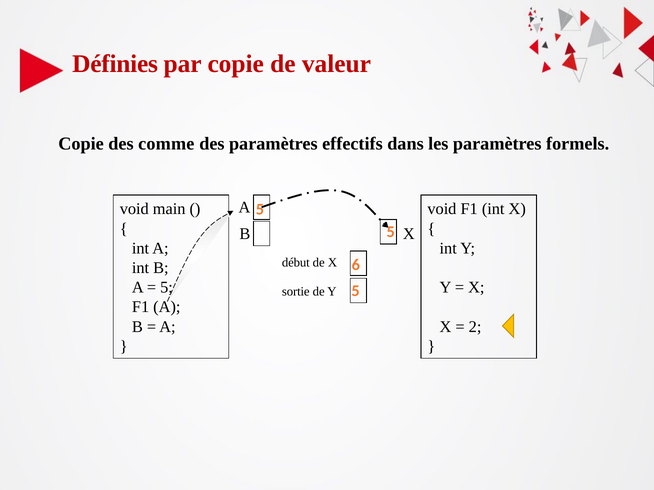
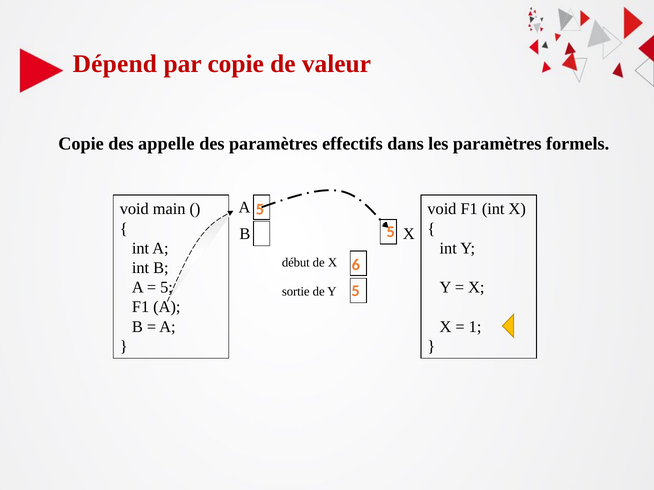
Définies: Définies -> Dépend
comme: comme -> appelle
2: 2 -> 1
